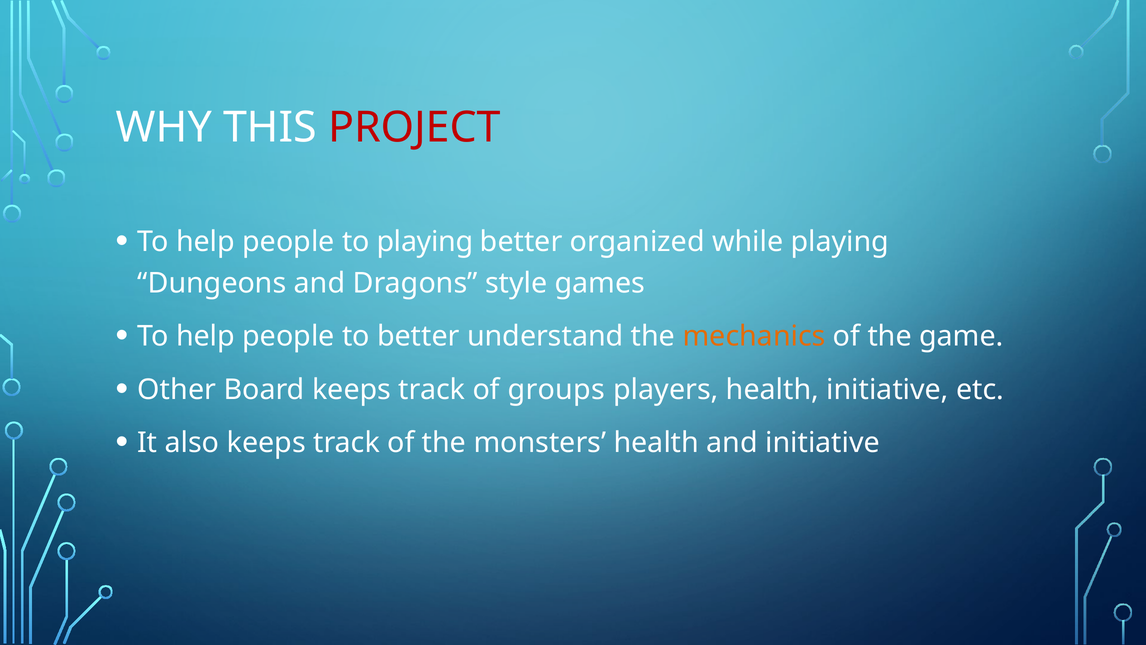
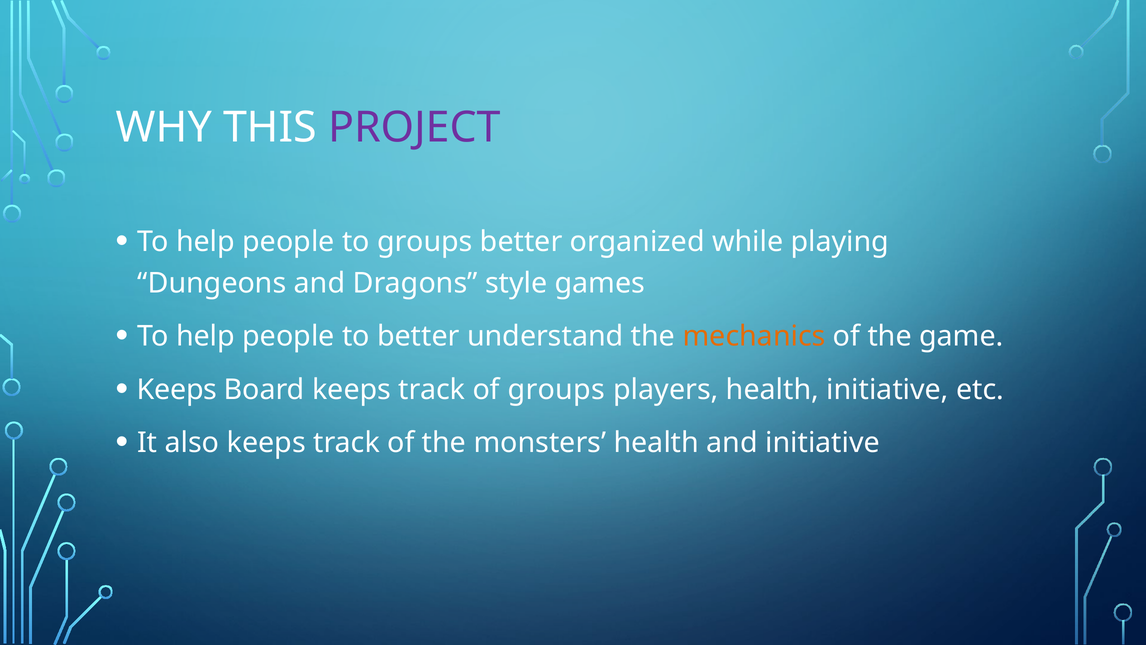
PROJECT colour: red -> purple
to playing: playing -> groups
Other at (177, 389): Other -> Keeps
